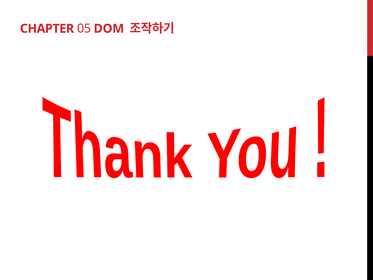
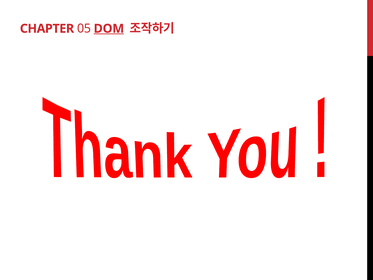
DOM underline: none -> present
